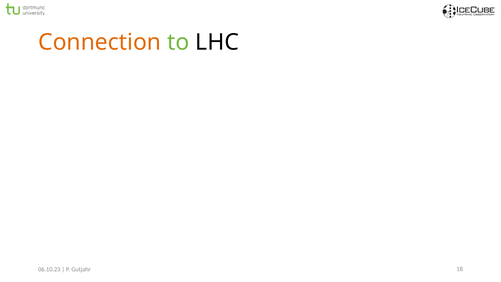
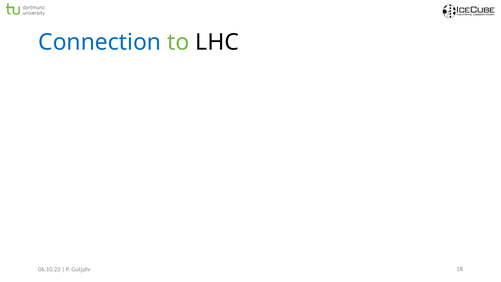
Connection colour: orange -> blue
